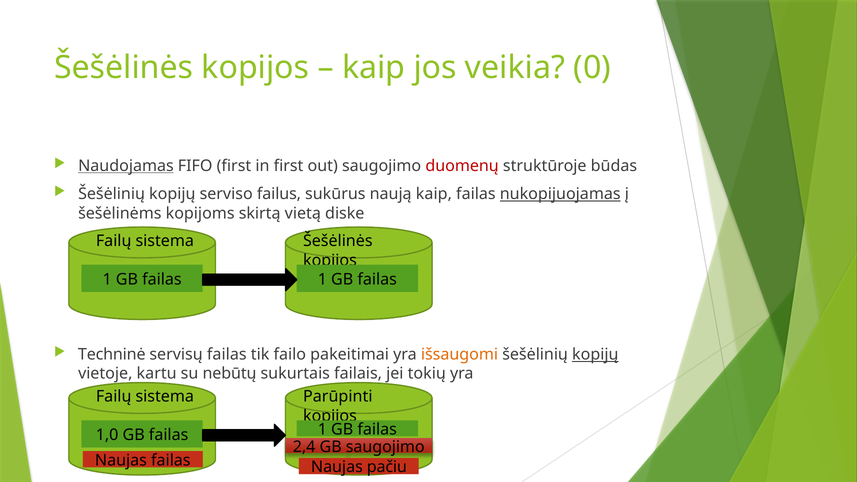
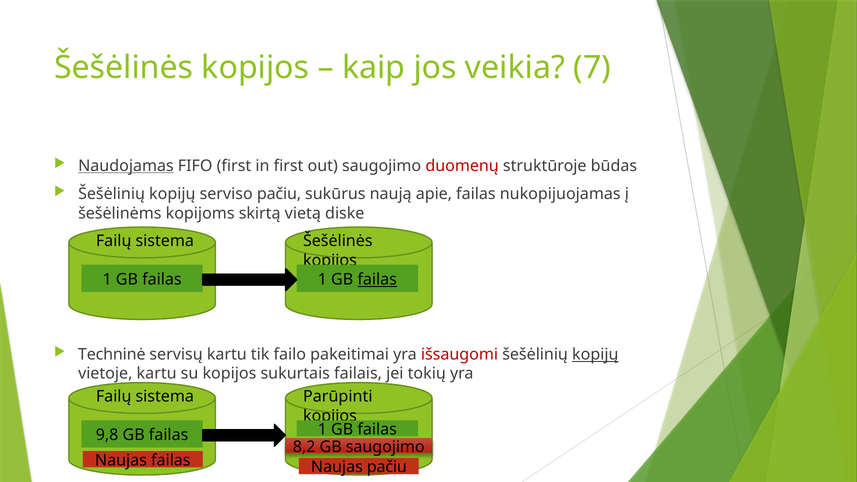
0: 0 -> 7
serviso failus: failus -> pačiu
naują kaip: kaip -> apie
nukopijuojamas underline: present -> none
failas at (377, 279) underline: none -> present
servisų failas: failas -> kartu
išsaugomi colour: orange -> red
nebūtų at (230, 374): nebūtų -> kopijos
1,0: 1,0 -> 9,8
2,4: 2,4 -> 8,2
